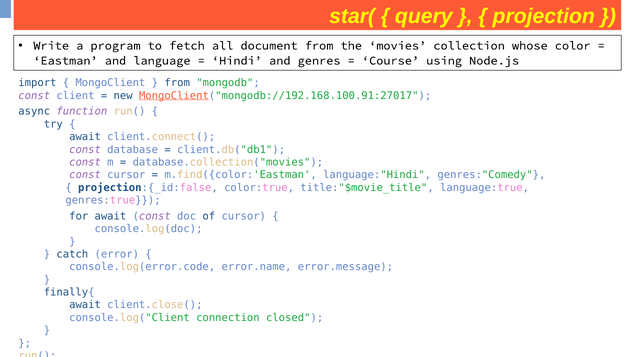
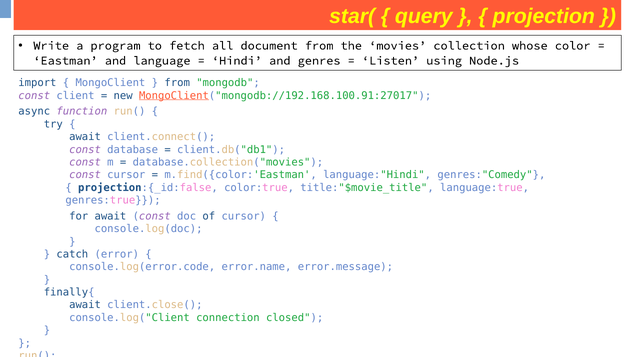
Course: Course -> Listen
